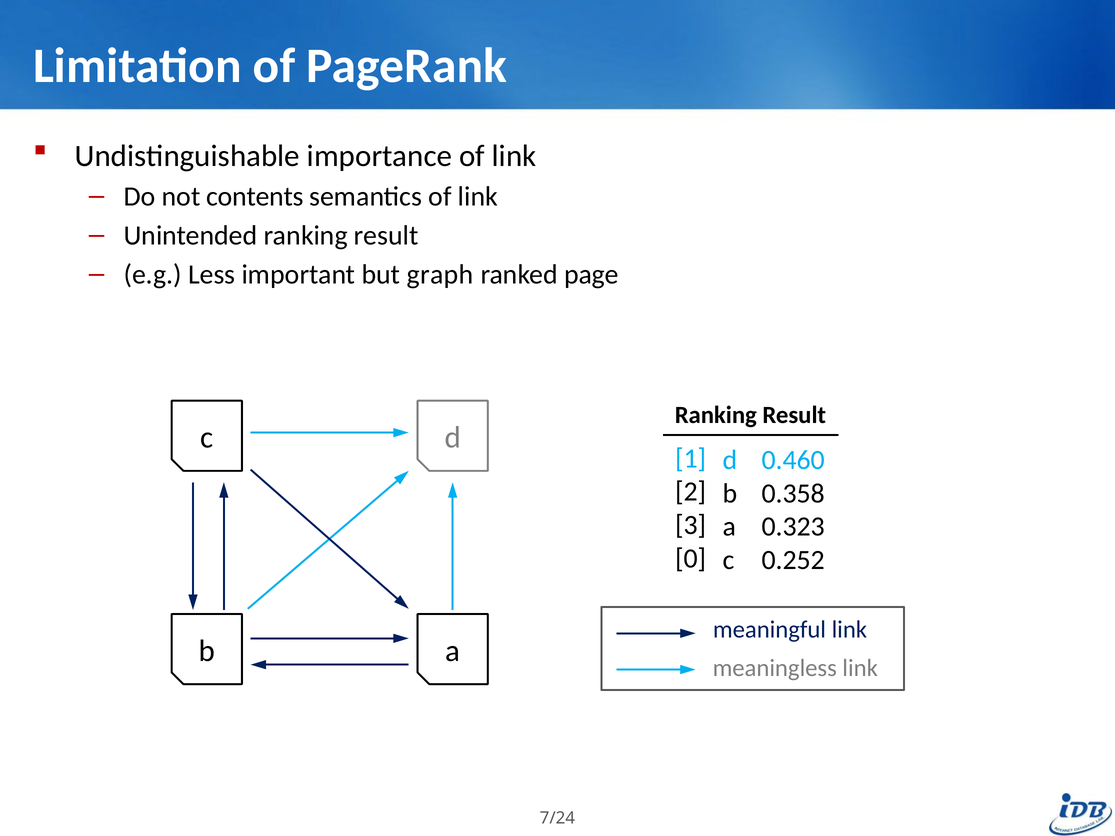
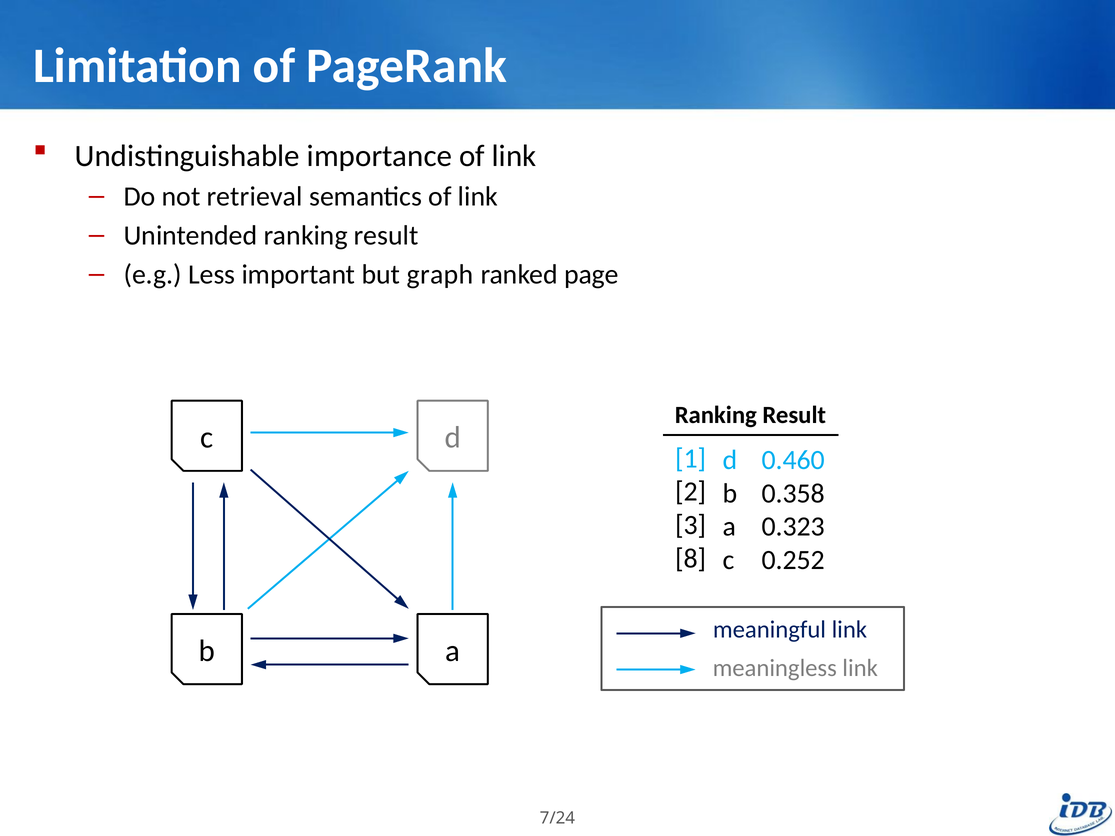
contents: contents -> retrieval
0: 0 -> 8
